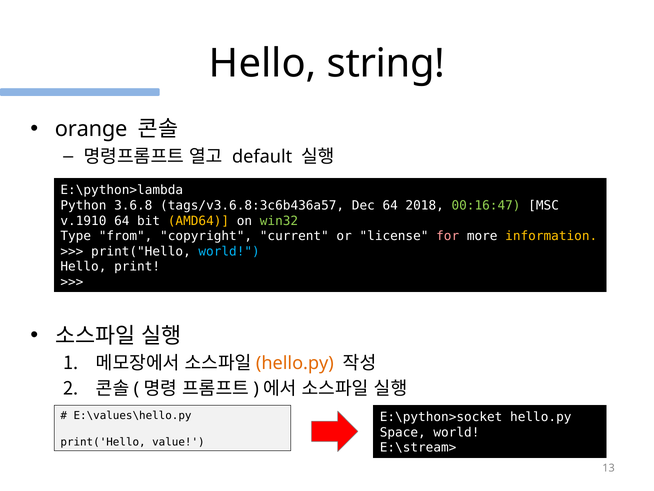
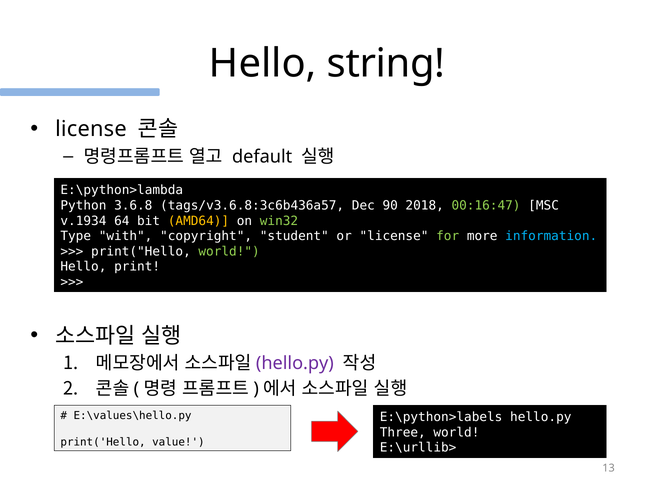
orange at (91, 129): orange -> license
Dec 64: 64 -> 90
v.1910: v.1910 -> v.1934
from: from -> with
current: current -> student
for colour: pink -> light green
information colour: yellow -> light blue
world at (229, 251) colour: light blue -> light green
hello.py at (295, 363) colour: orange -> purple
E:\python>socket: E:\python>socket -> E:\python>labels
Space: Space -> Three
E:\stream>: E:\stream> -> E:\urllib>
